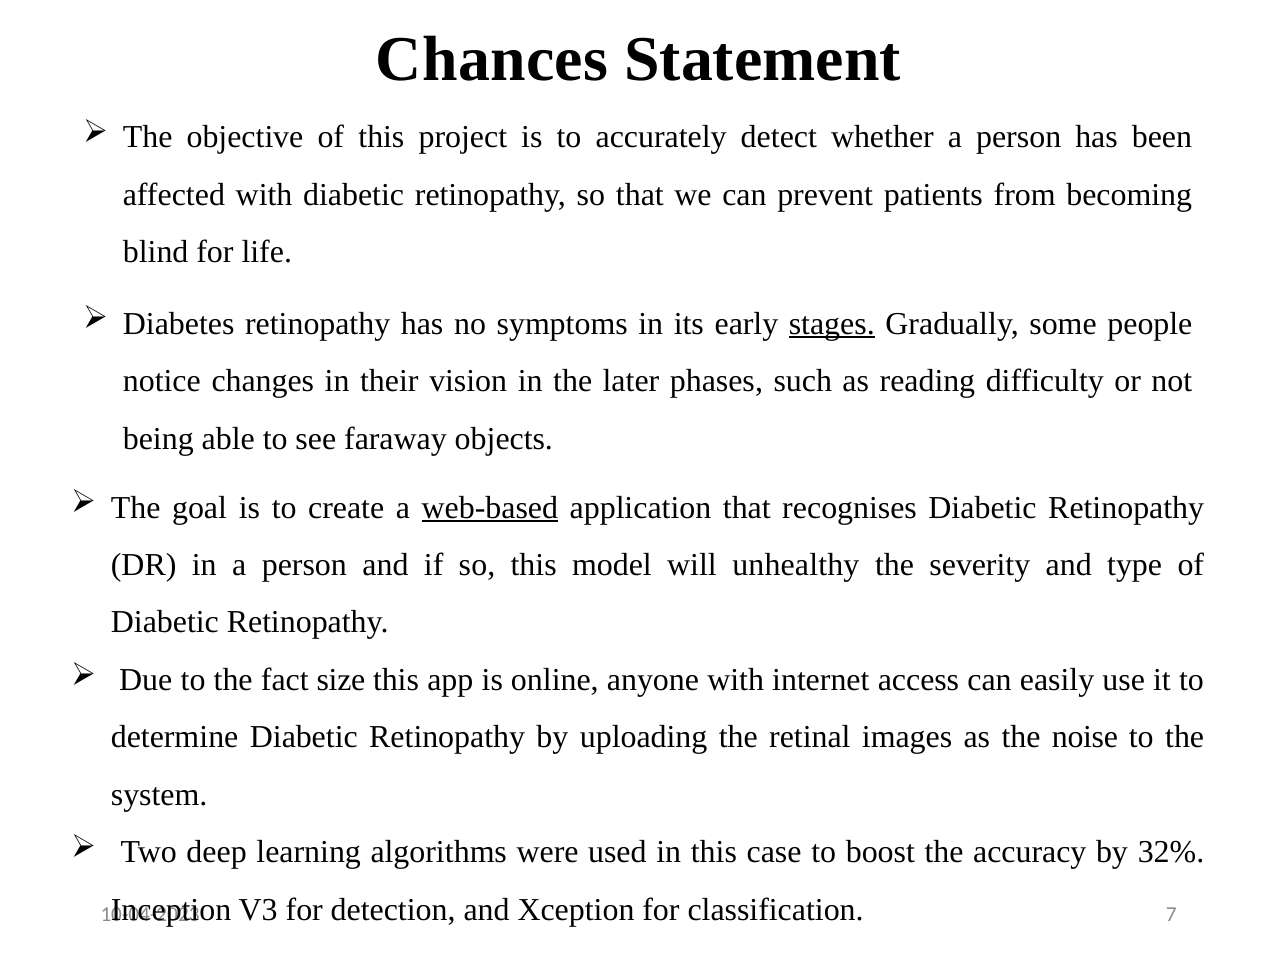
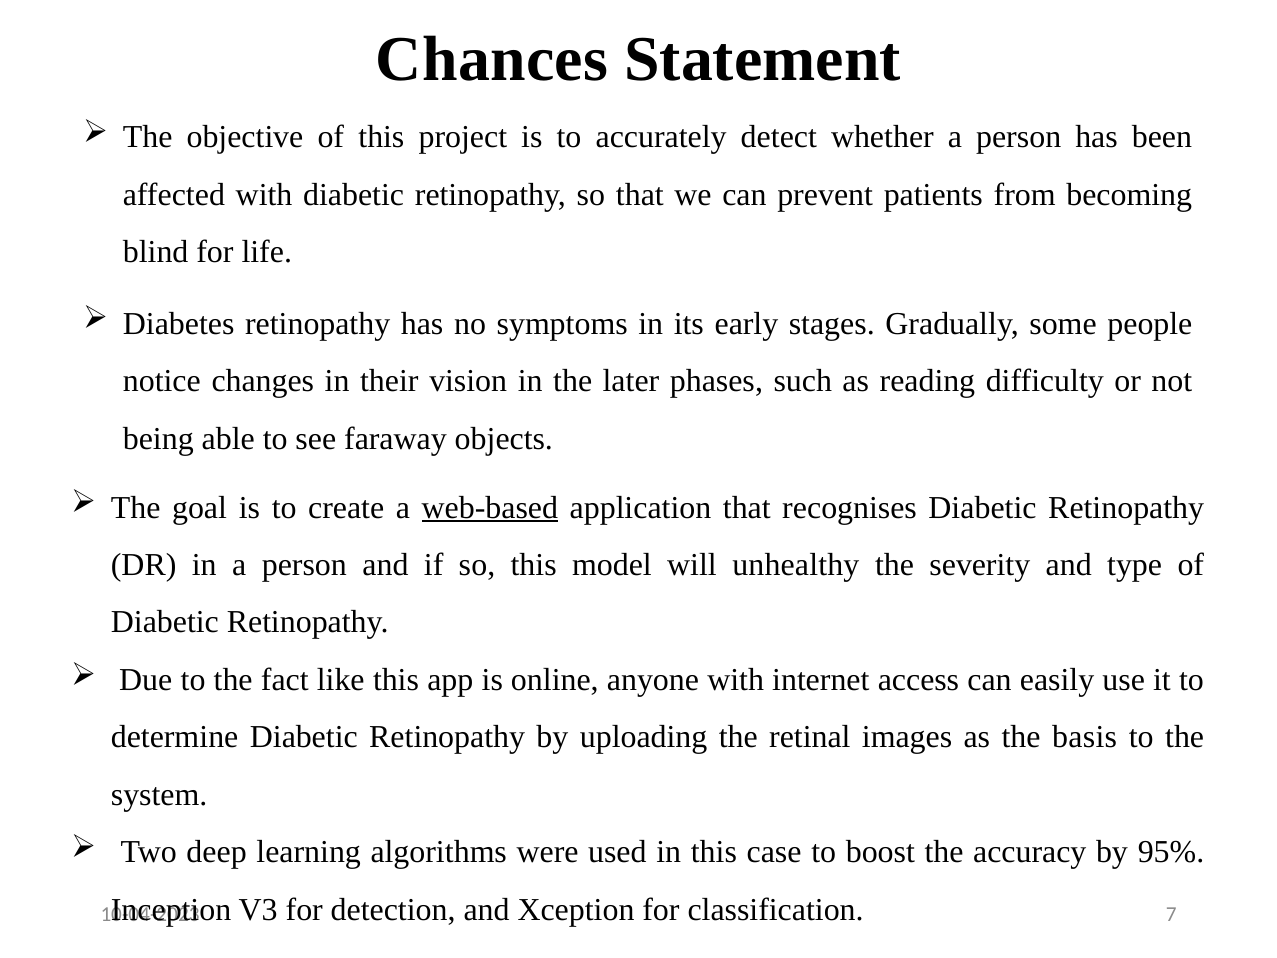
stages underline: present -> none
size: size -> like
noise: noise -> basis
32%: 32% -> 95%
